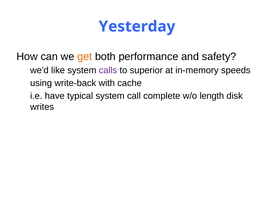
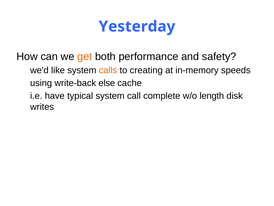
calls colour: purple -> orange
superior: superior -> creating
with: with -> else
